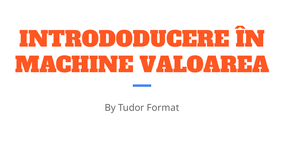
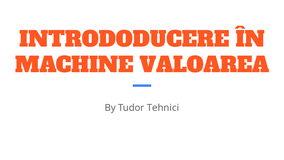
Format: Format -> Tehnici
